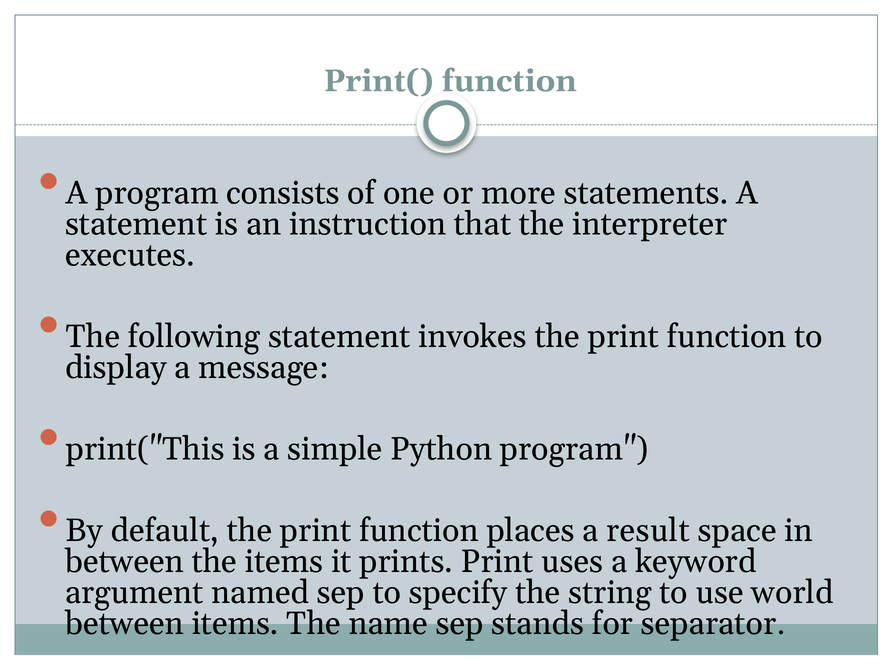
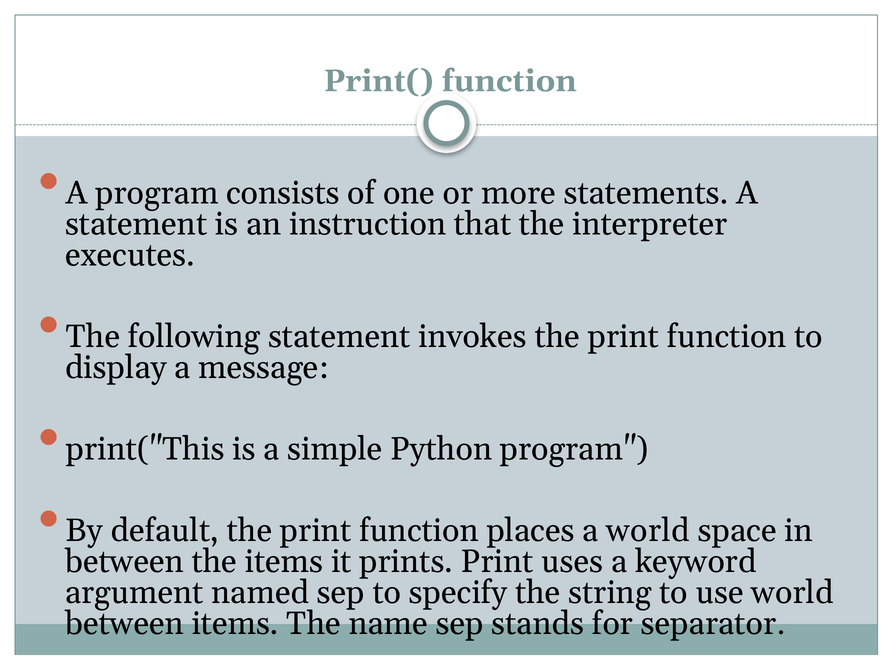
a result: result -> world
